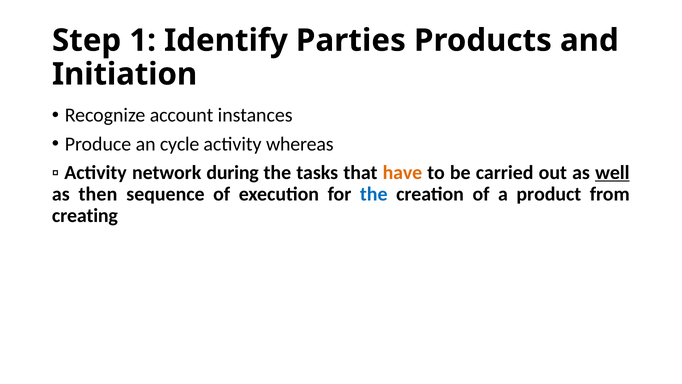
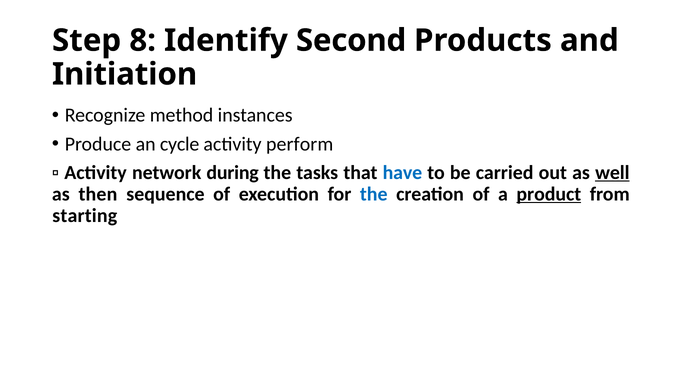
1: 1 -> 8
Parties: Parties -> Second
account: account -> method
whereas: whereas -> perform
have colour: orange -> blue
product underline: none -> present
creating: creating -> starting
